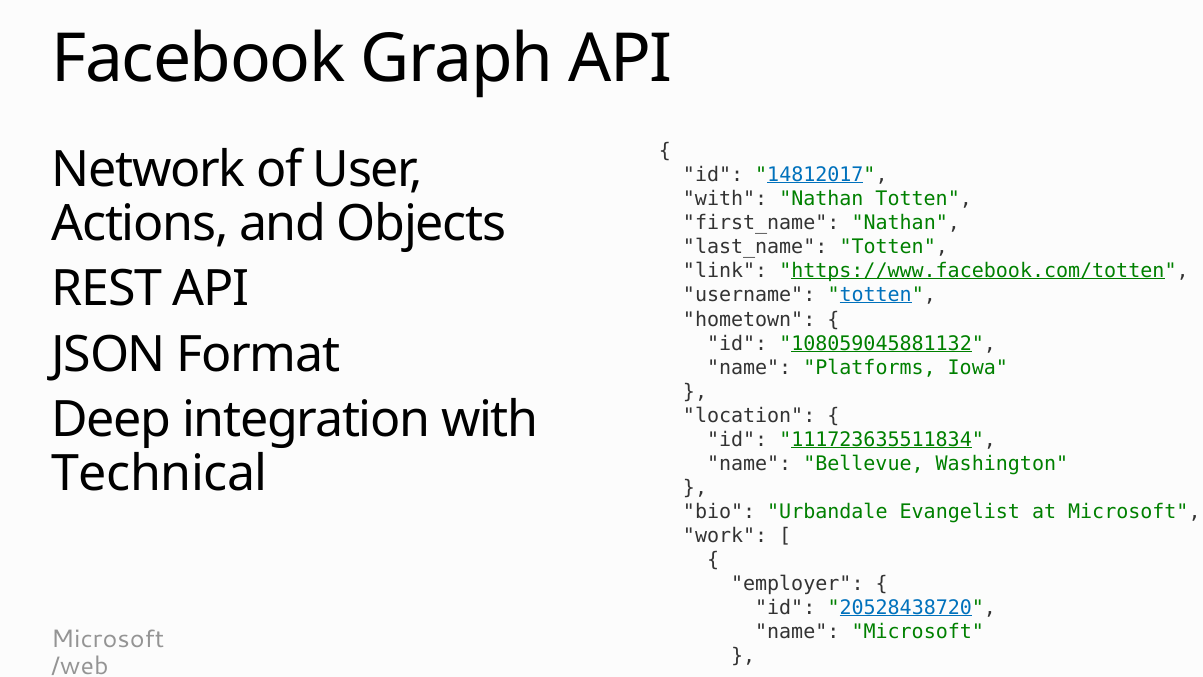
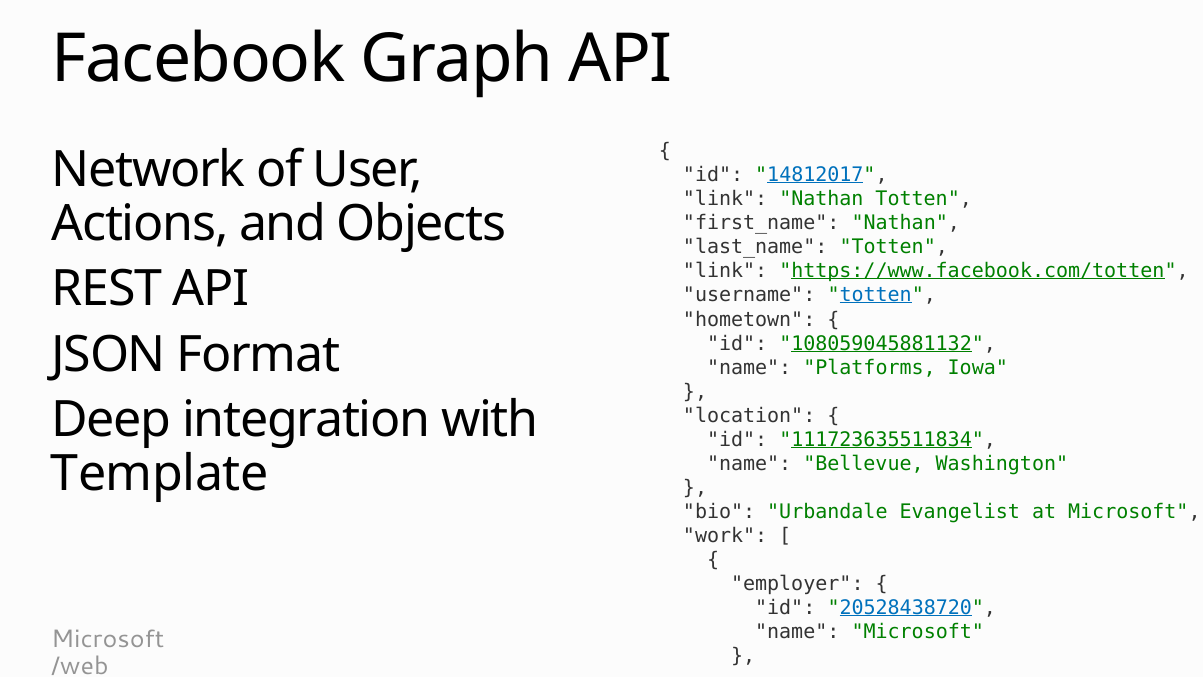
with at (725, 199): with -> link
Technical: Technical -> Template
